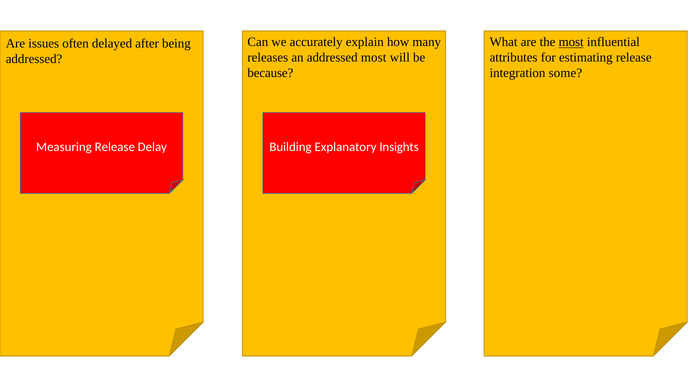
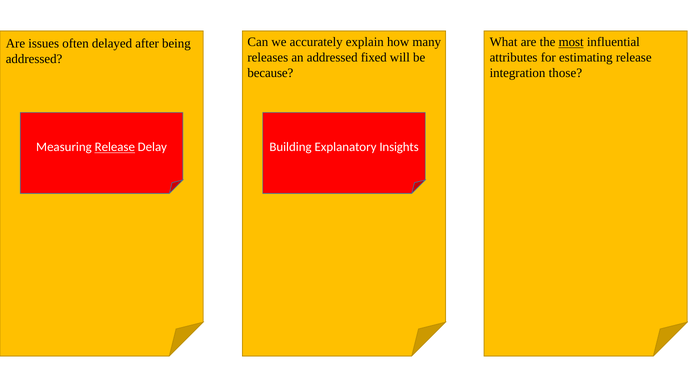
addressed most: most -> fixed
some: some -> those
Release at (115, 147) underline: none -> present
